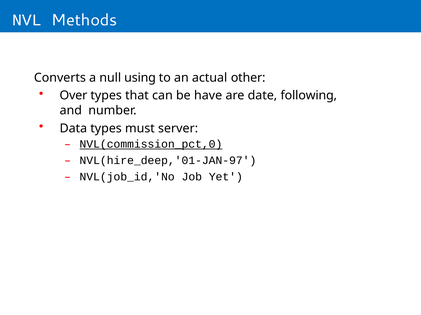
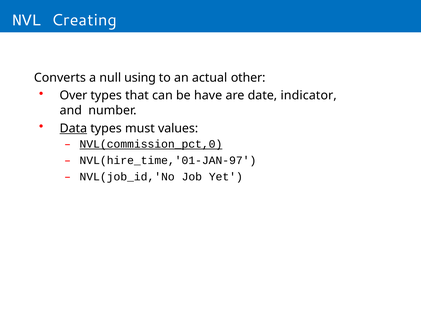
Methods: Methods -> Creating
following: following -> indicator
Data underline: none -> present
server: server -> values
NVL(hire_deep,'01-JAN-97: NVL(hire_deep,'01-JAN-97 -> NVL(hire_time,'01-JAN-97
